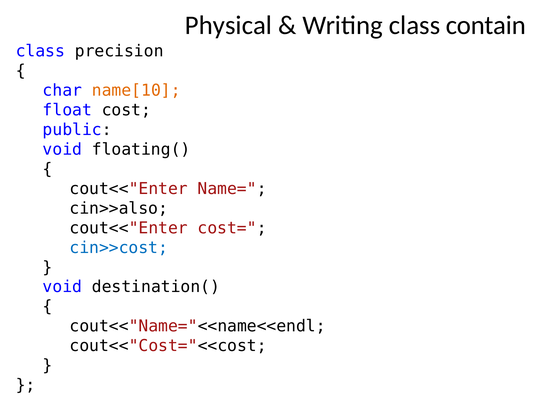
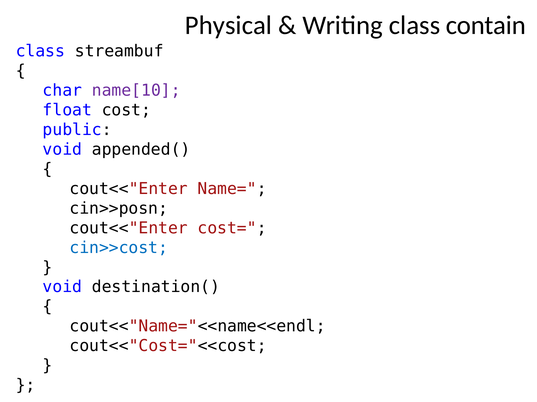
precision: precision -> streambuf
name[10 colour: orange -> purple
floating(: floating( -> appended(
cin>>also: cin>>also -> cin>>posn
